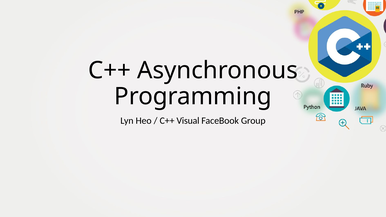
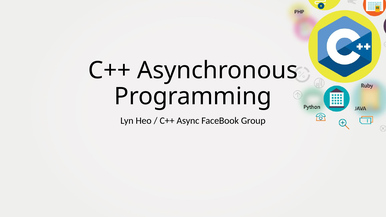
Visual: Visual -> Async
